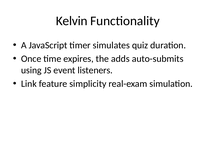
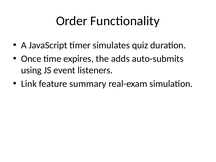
Kelvin: Kelvin -> Order
simplicity: simplicity -> summary
